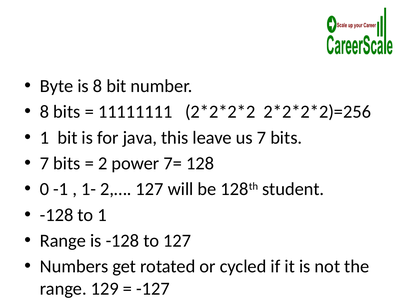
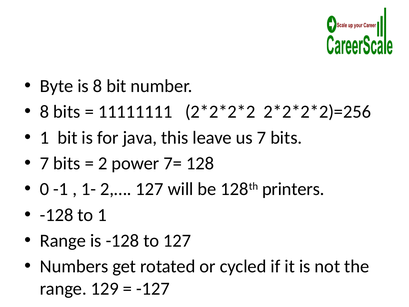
student: student -> printers
